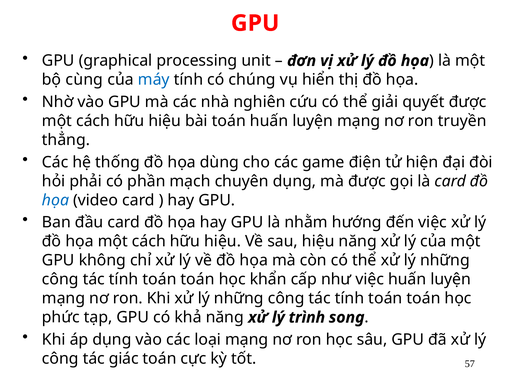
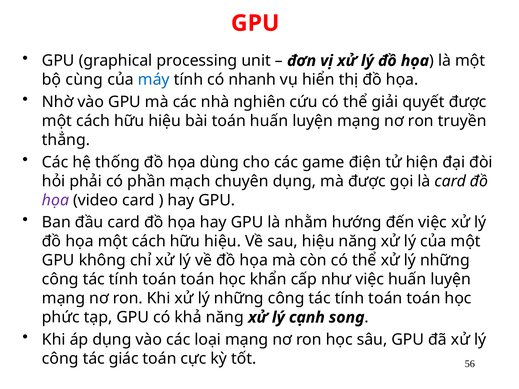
chúng: chúng -> nhanh
họa at (55, 200) colour: blue -> purple
trình: trình -> cạnh
57: 57 -> 56
